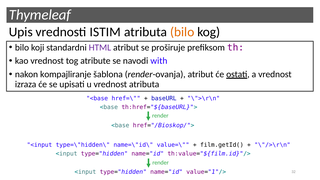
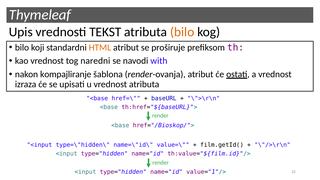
ISTIM: ISTIM -> TEKST
HTML colour: purple -> orange
atribute: atribute -> naredni
